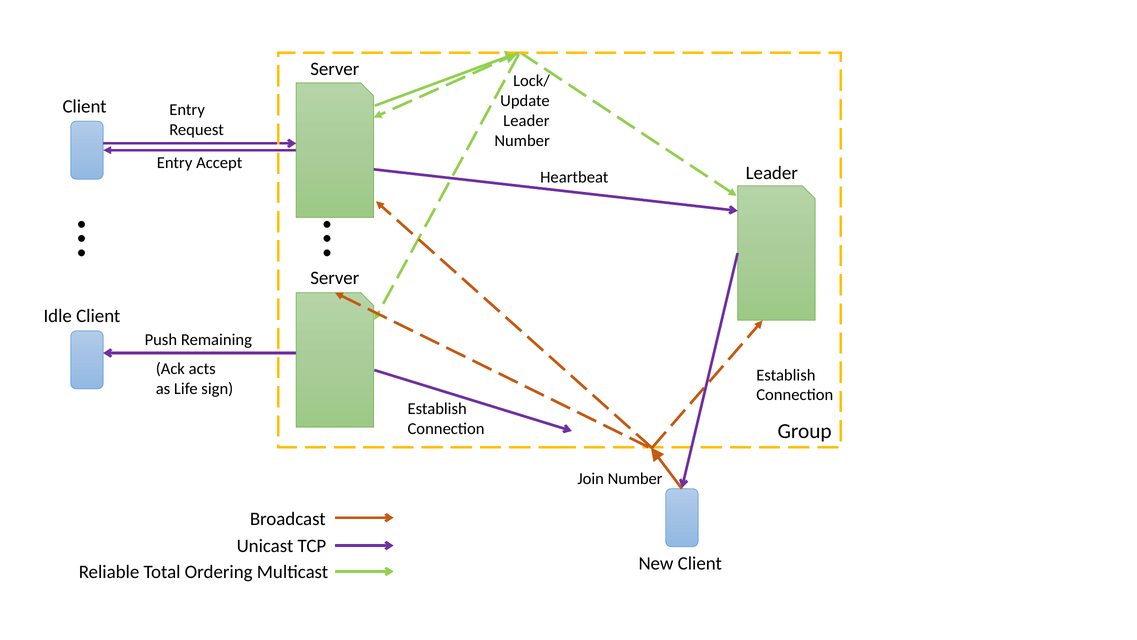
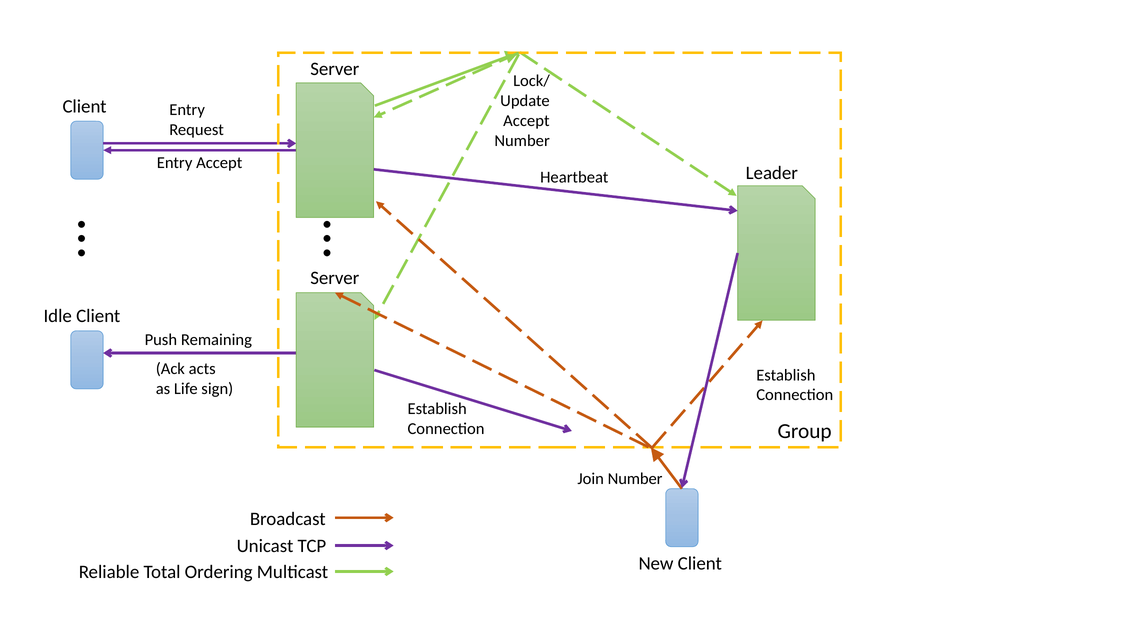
Leader at (526, 121): Leader -> Accept
